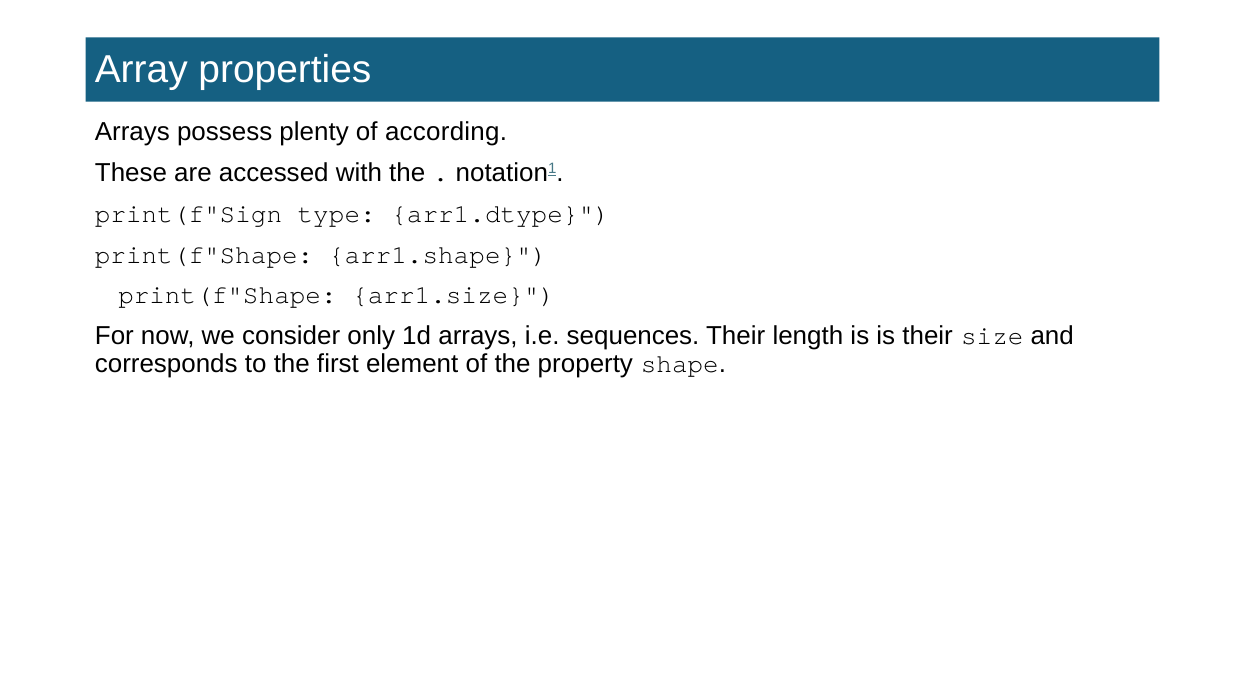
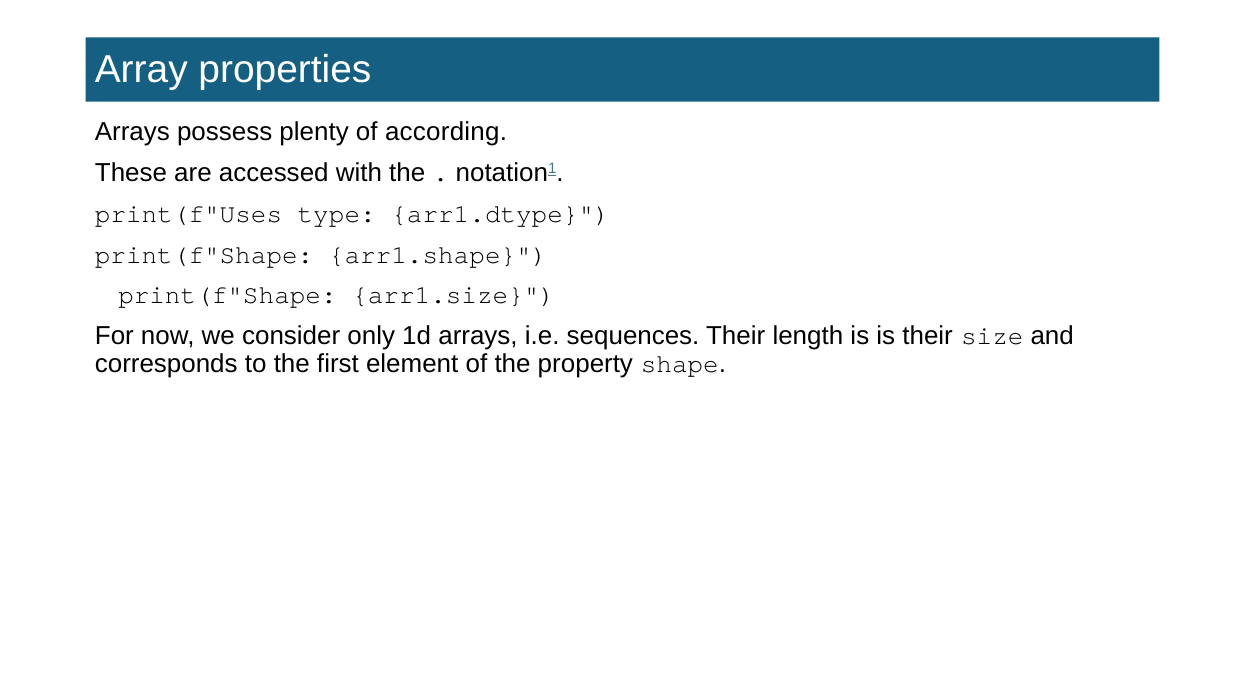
print(f"Sign: print(f"Sign -> print(f"Uses
